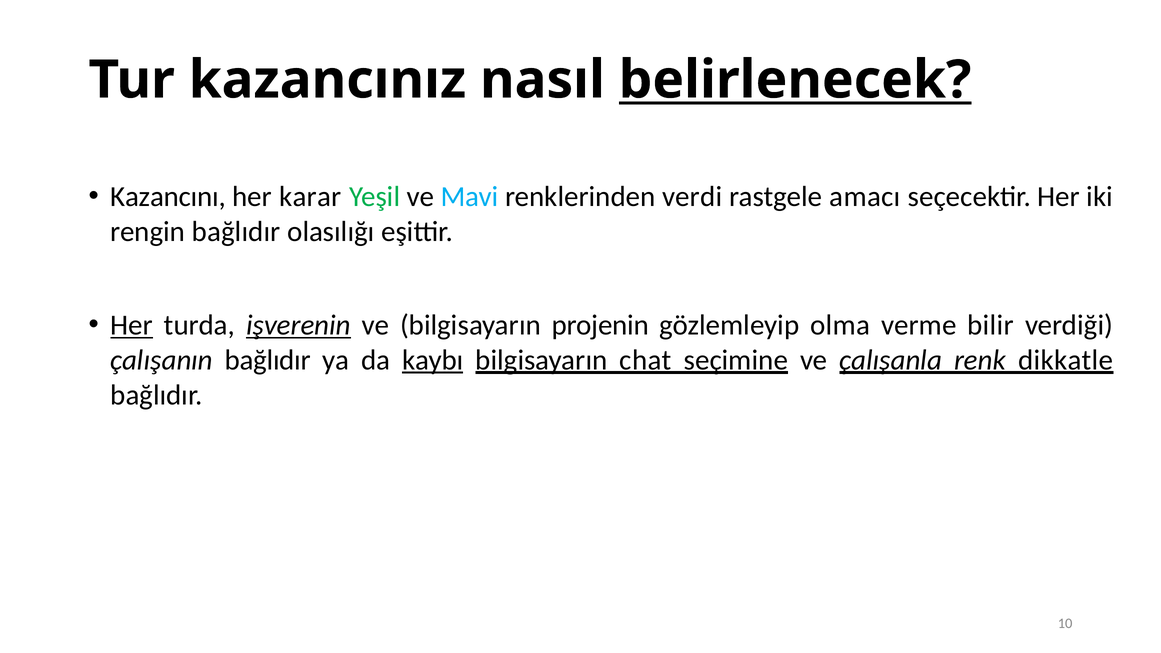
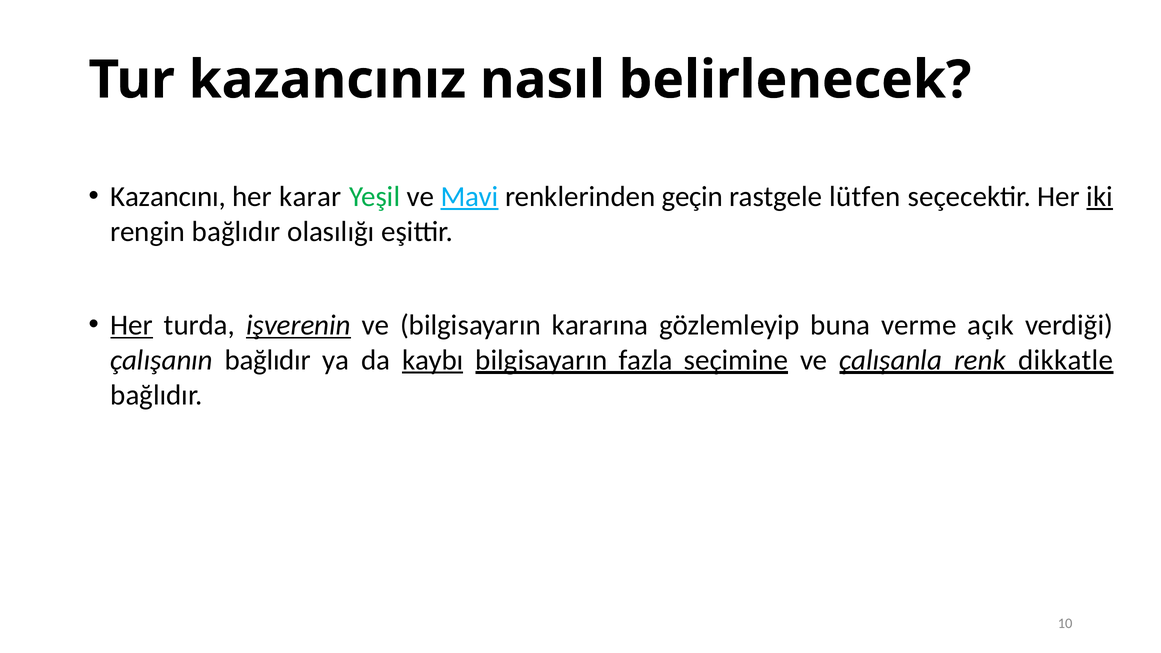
belirlenecek underline: present -> none
Mavi underline: none -> present
verdi: verdi -> geçin
amacı: amacı -> lütfen
iki underline: none -> present
projenin: projenin -> kararına
olma: olma -> buna
bilir: bilir -> açık
chat: chat -> fazla
